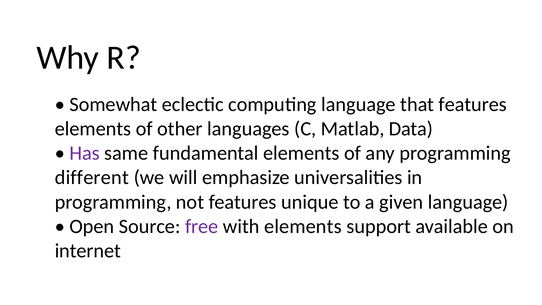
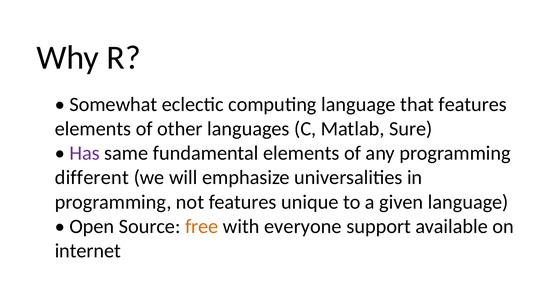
Data: Data -> Sure
free colour: purple -> orange
with elements: elements -> everyone
